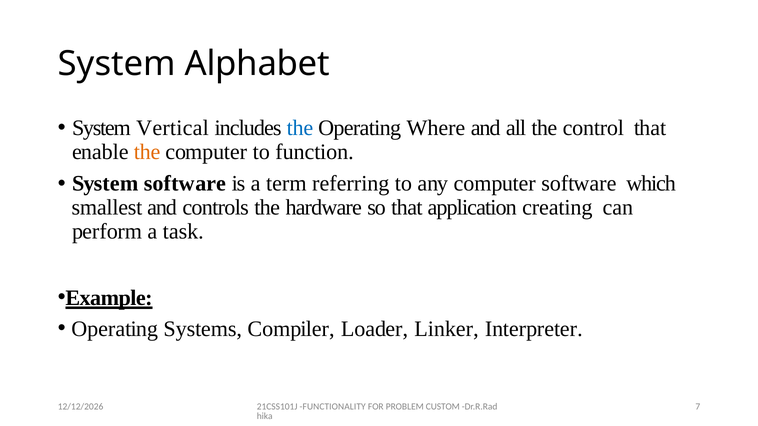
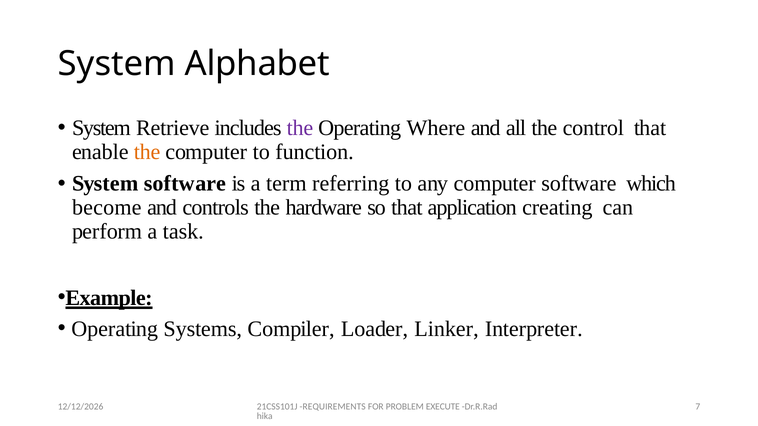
Vertical: Vertical -> Retrieve
the at (300, 128) colour: blue -> purple
smallest: smallest -> become
FUNCTIONALITY: FUNCTIONALITY -> REQUIREMENTS
CUSTOM: CUSTOM -> EXECUTE
